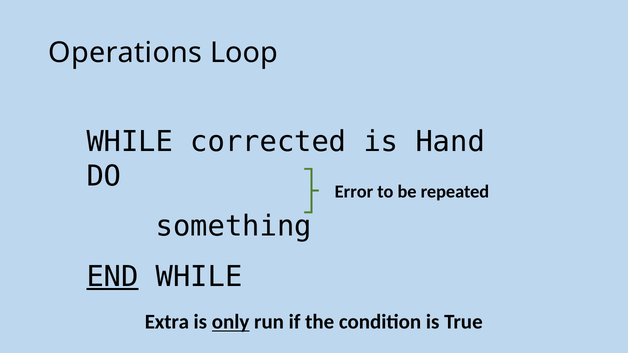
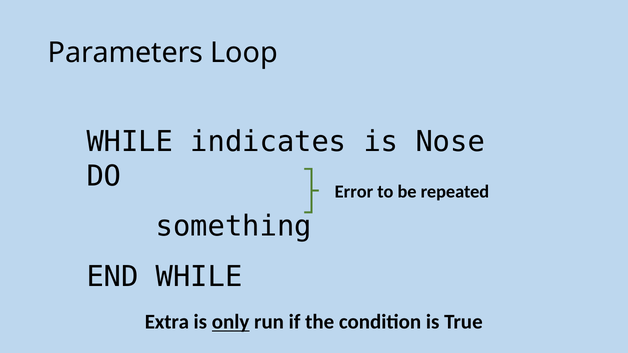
Operations: Operations -> Parameters
corrected: corrected -> indicates
Hand: Hand -> Nose
END underline: present -> none
